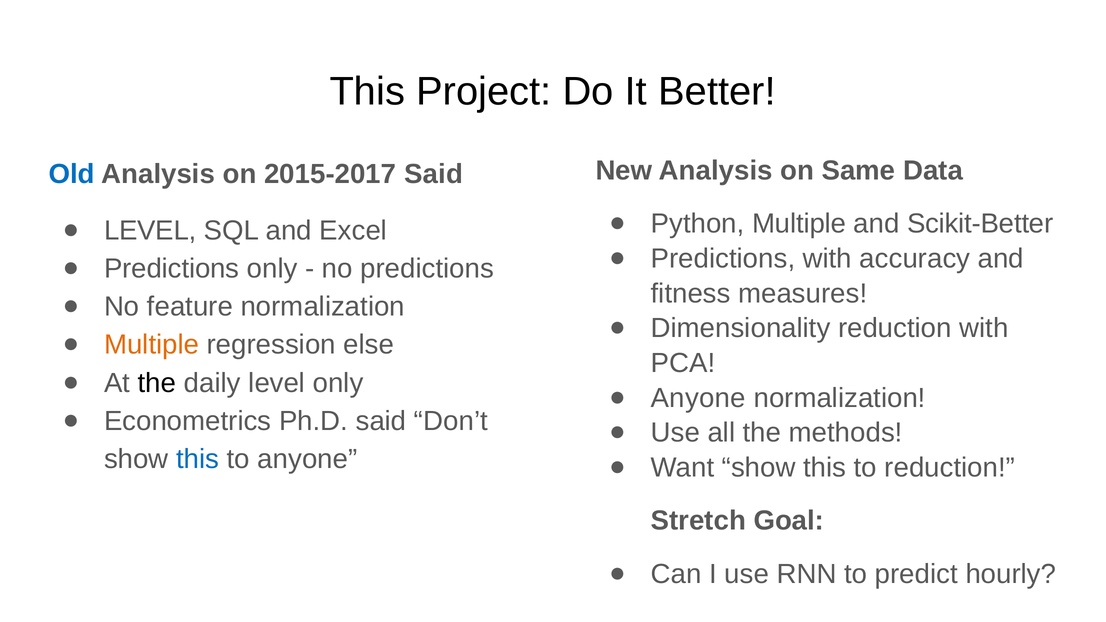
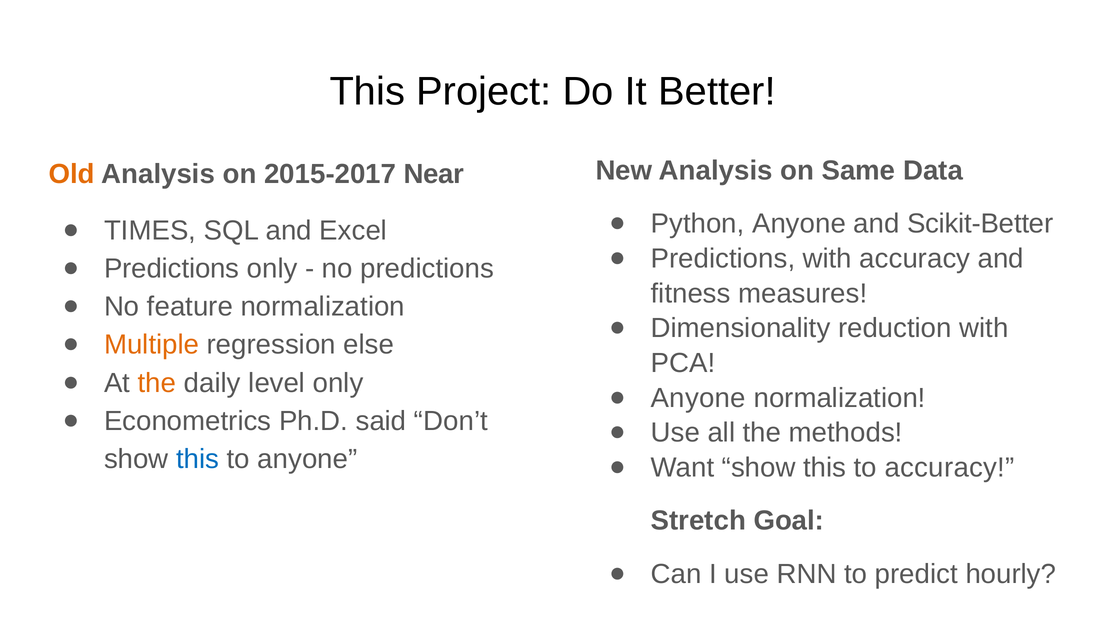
Old colour: blue -> orange
2015-2017 Said: Said -> Near
Python Multiple: Multiple -> Anyone
LEVEL at (150, 230): LEVEL -> TIMES
the at (157, 383) colour: black -> orange
to reduction: reduction -> accuracy
